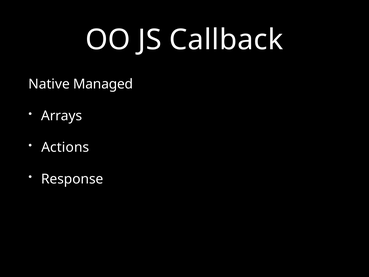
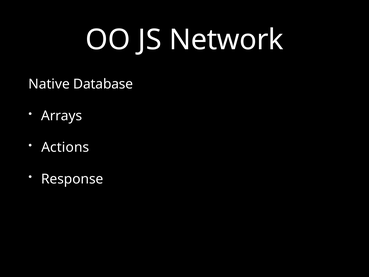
Callback: Callback -> Network
Managed: Managed -> Database
